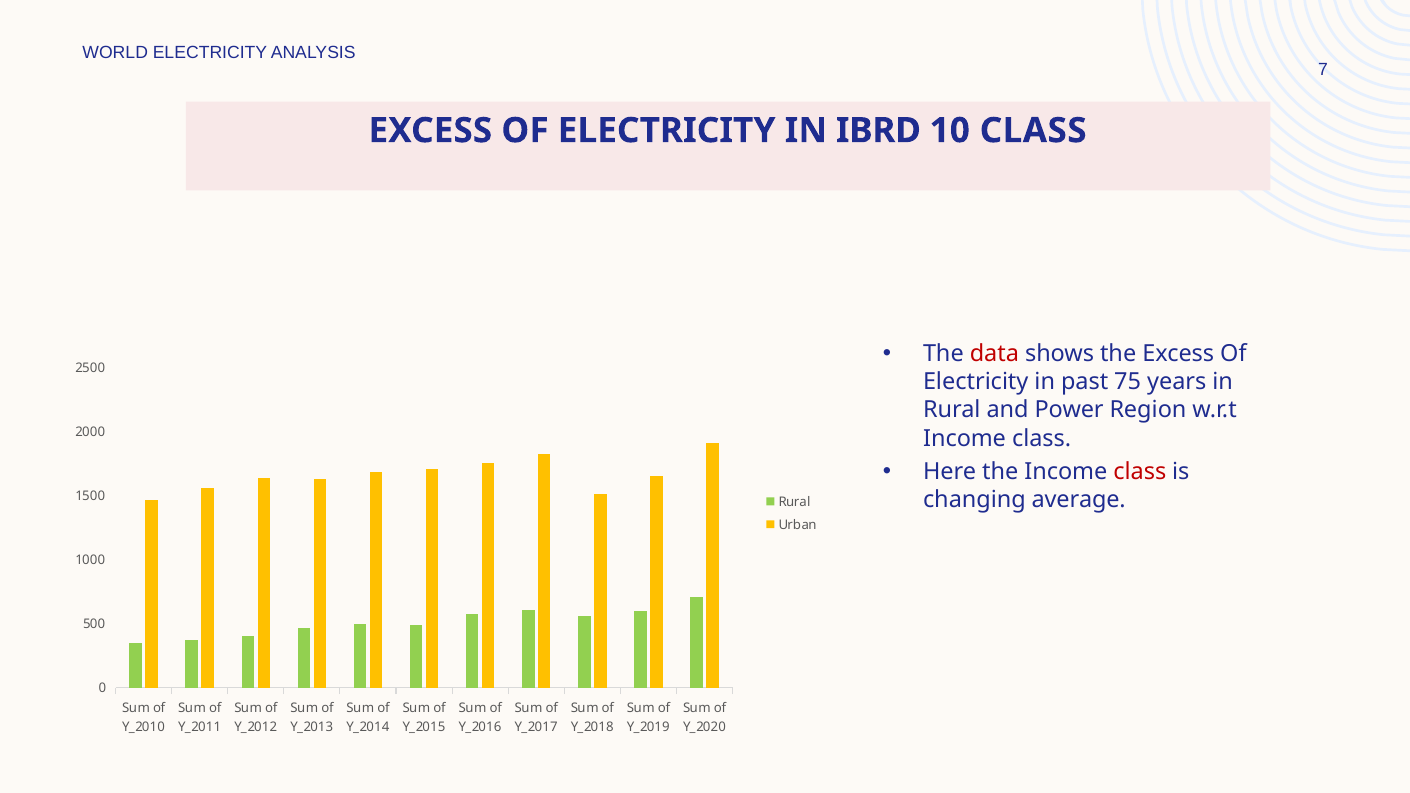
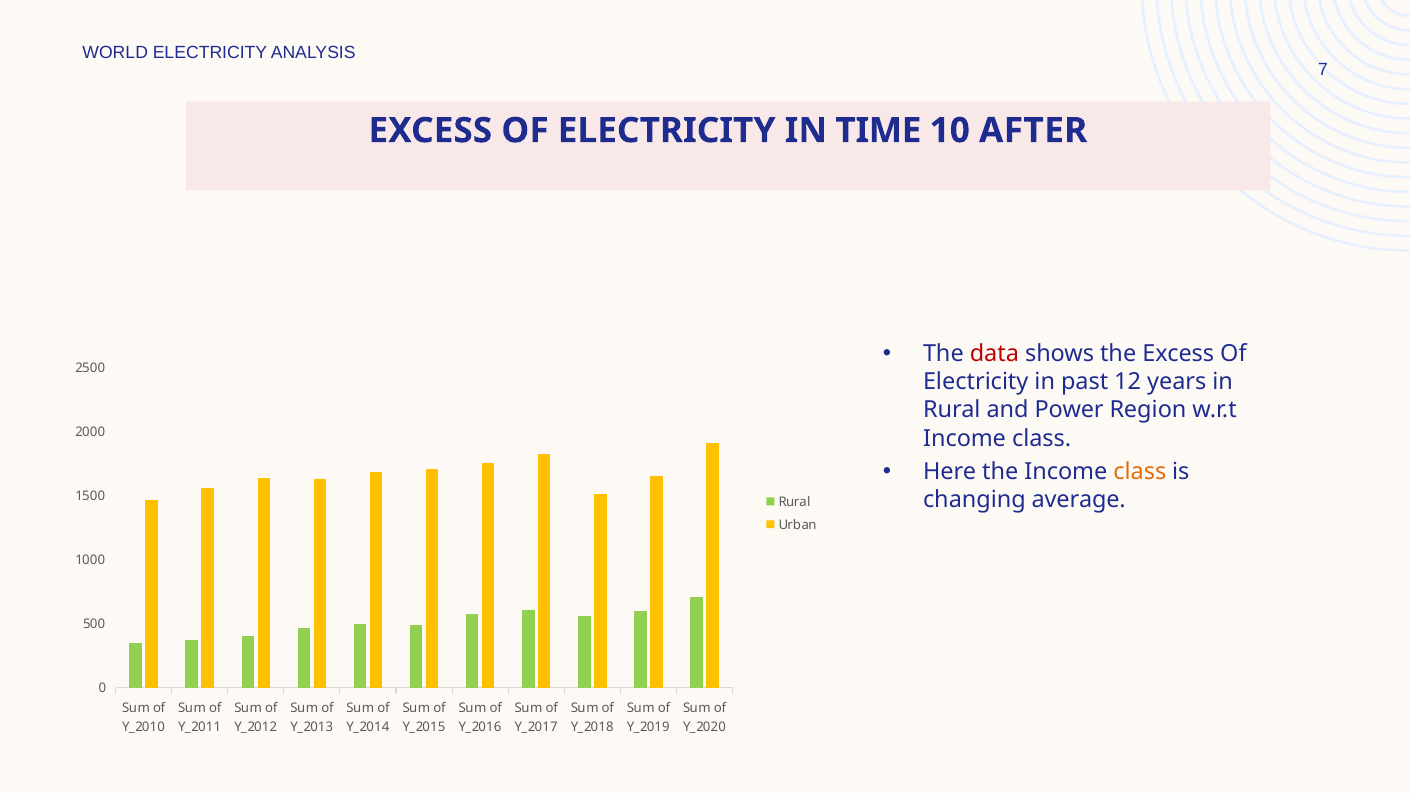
IBRD: IBRD -> TIME
10 CLASS: CLASS -> AFTER
75: 75 -> 12
class at (1140, 472) colour: red -> orange
